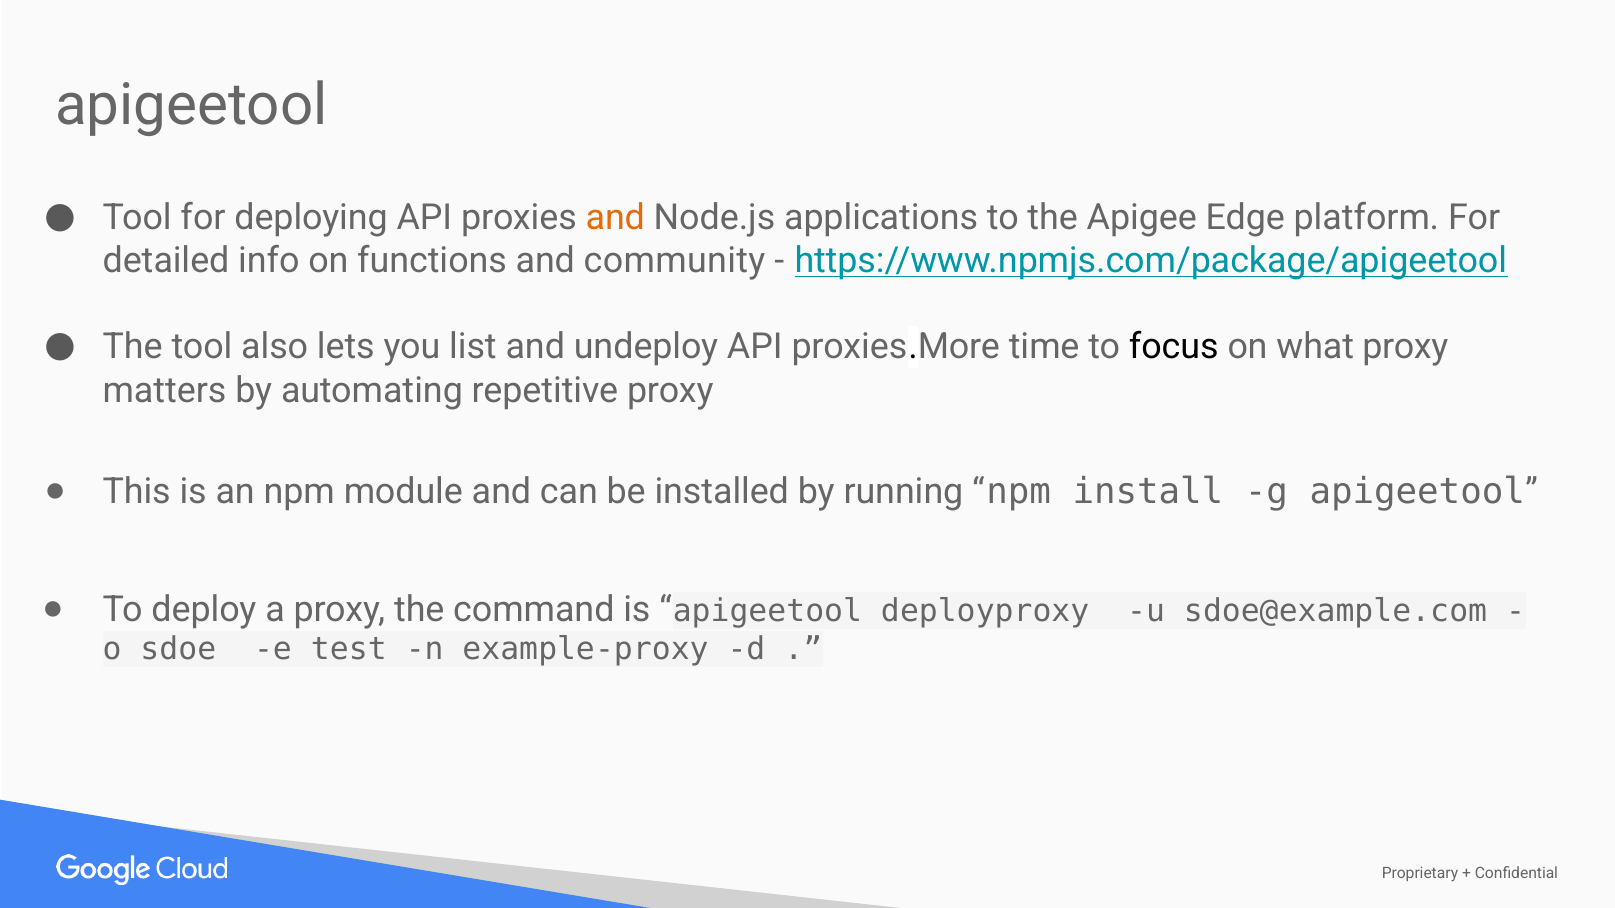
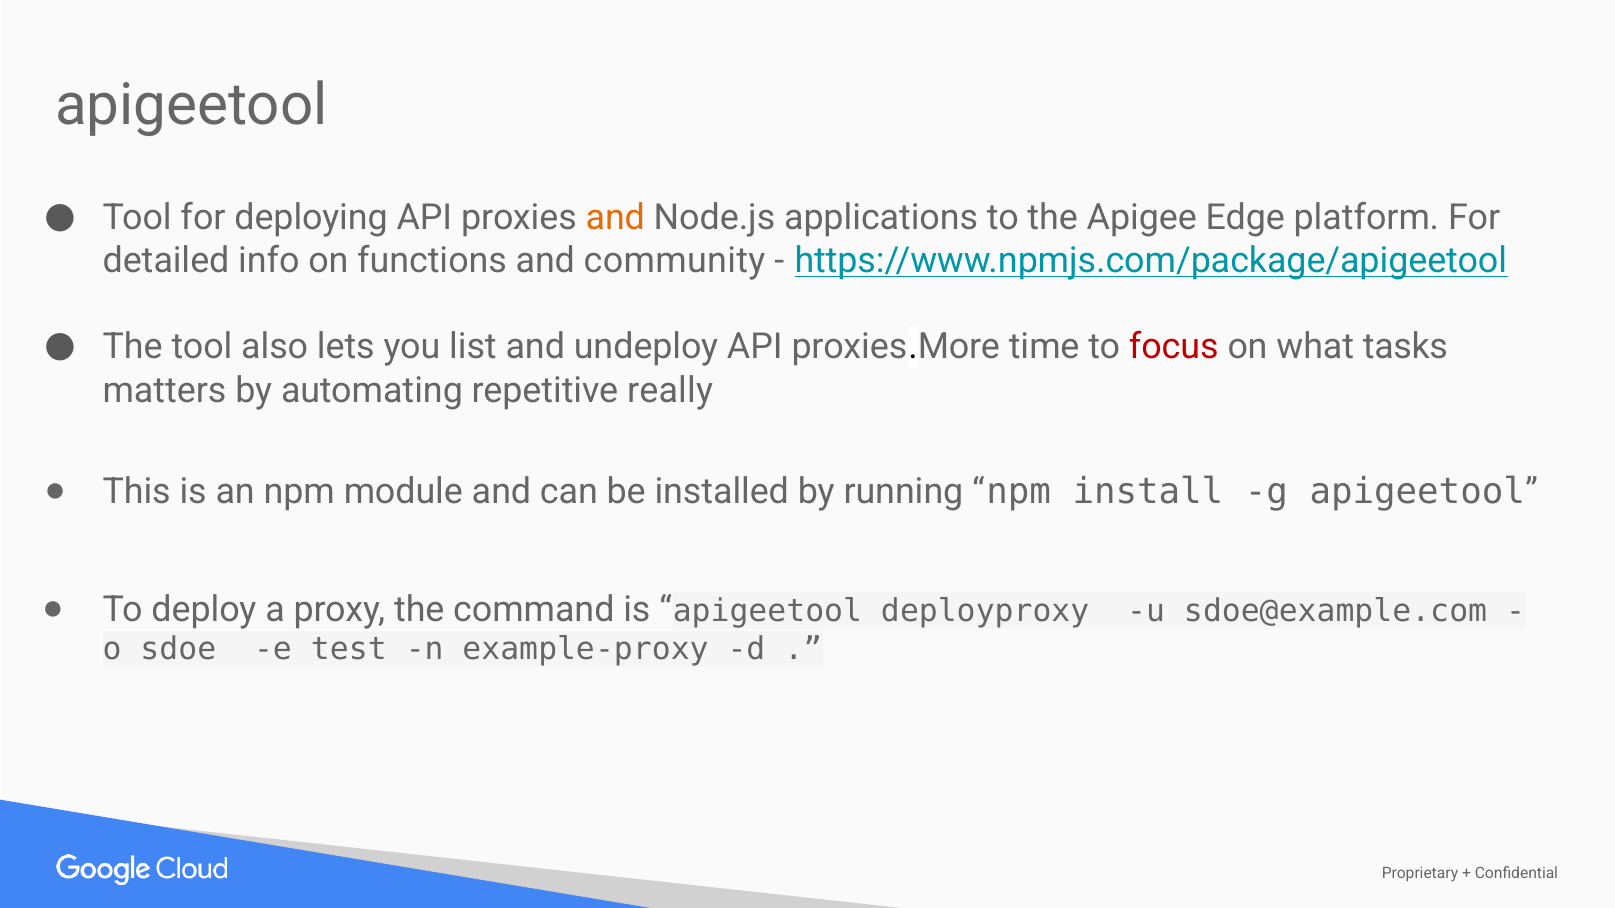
focus colour: black -> red
what proxy: proxy -> tasks
repetitive proxy: proxy -> really
